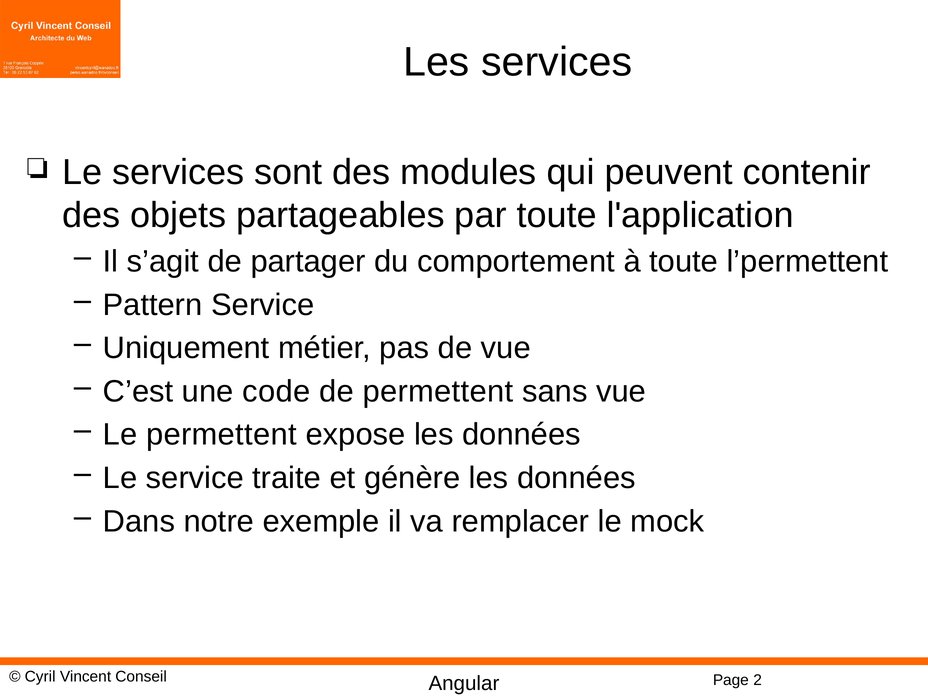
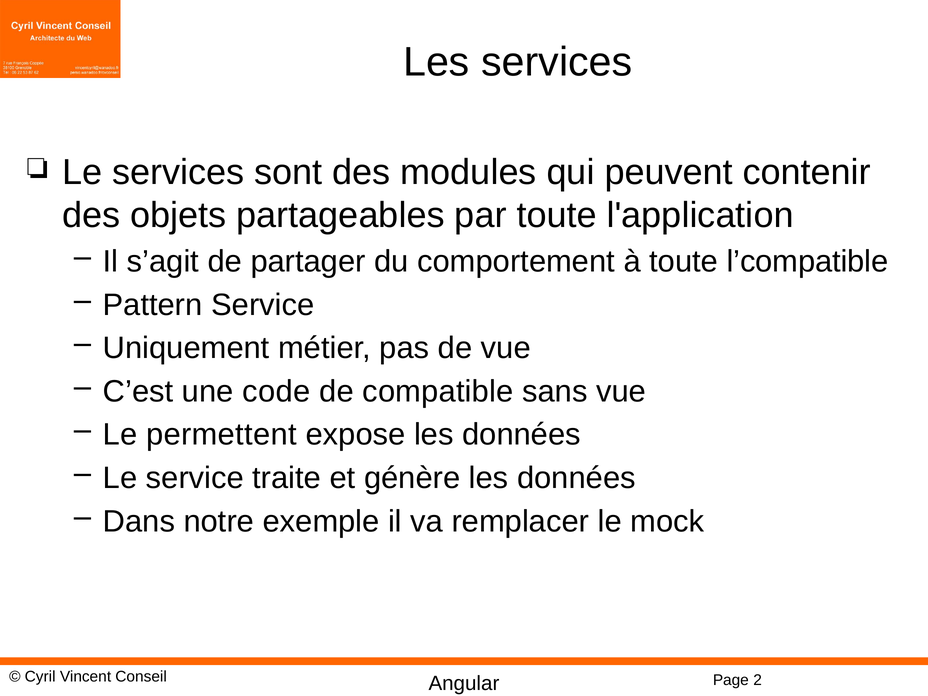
l’permettent: l’permettent -> l’compatible
de permettent: permettent -> compatible
